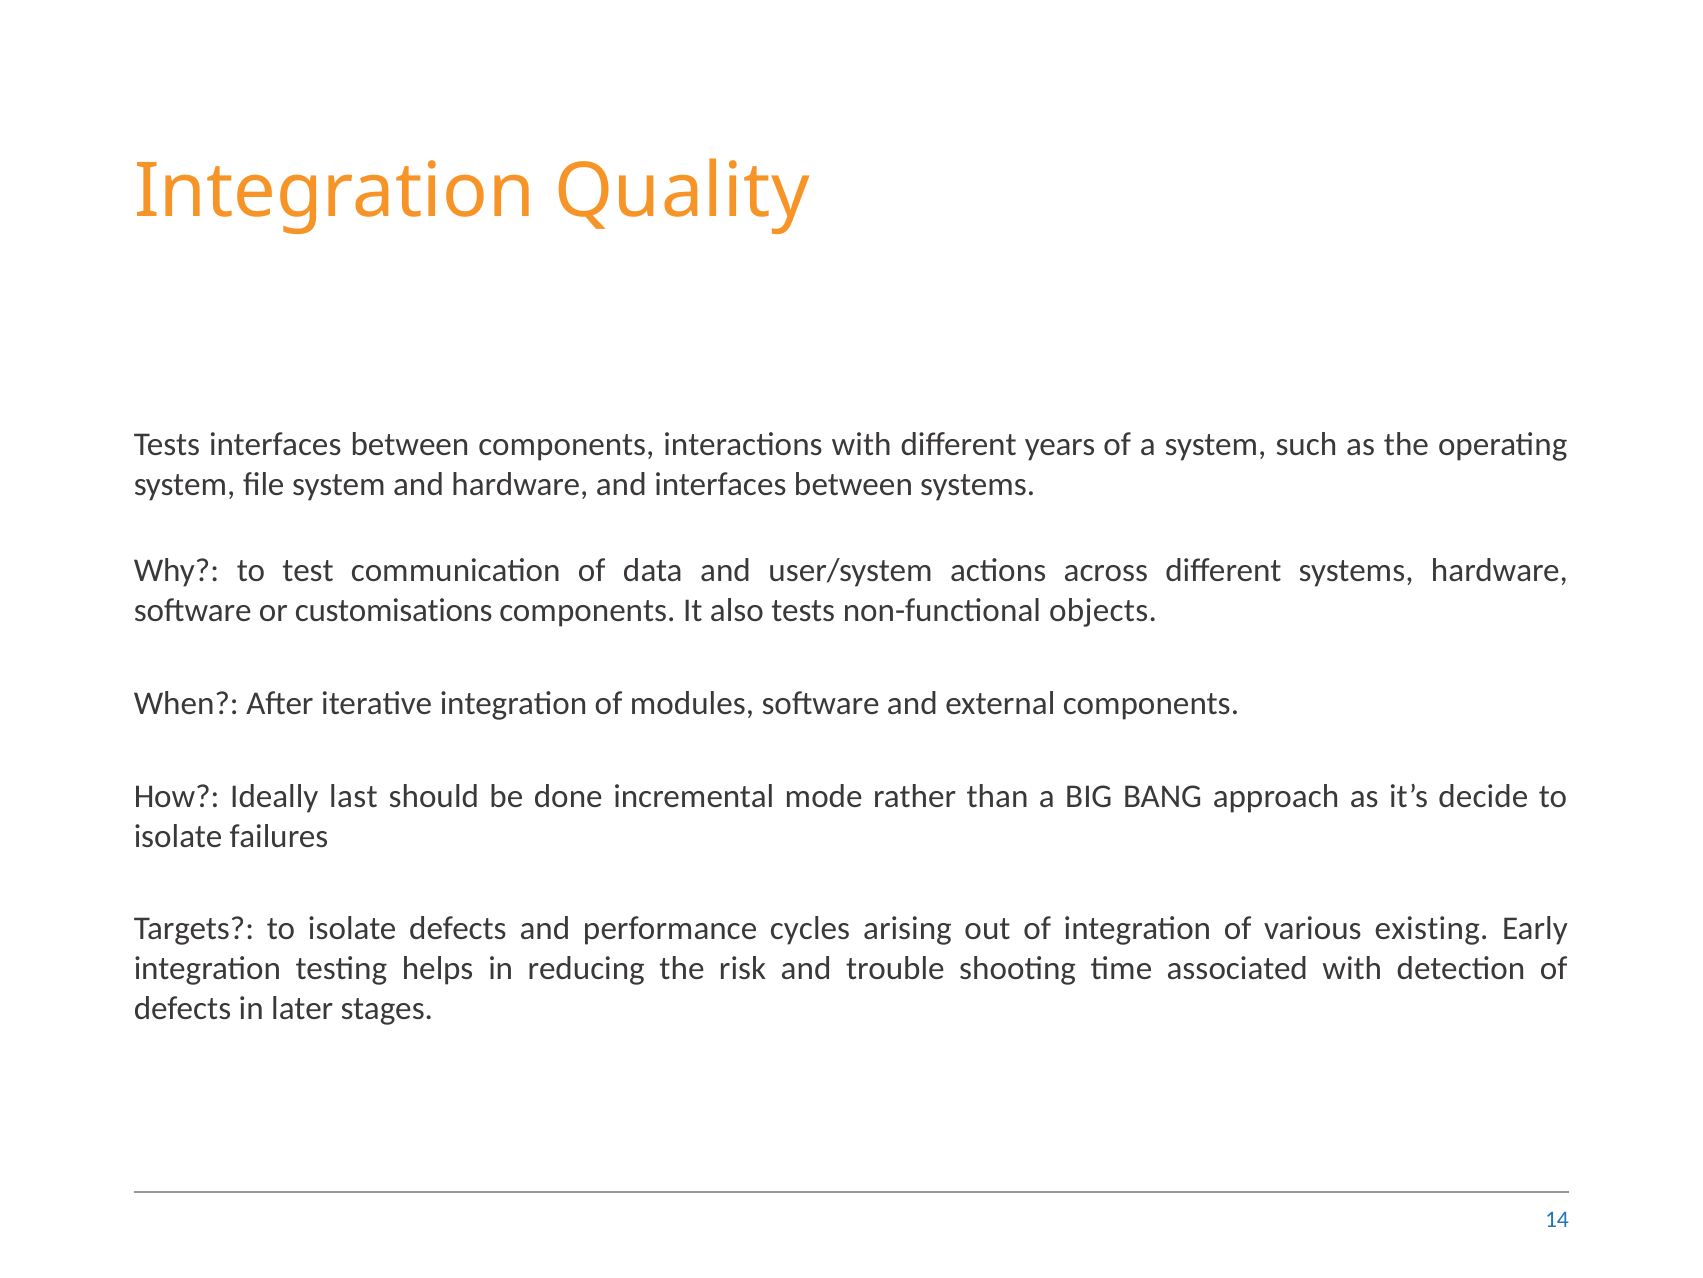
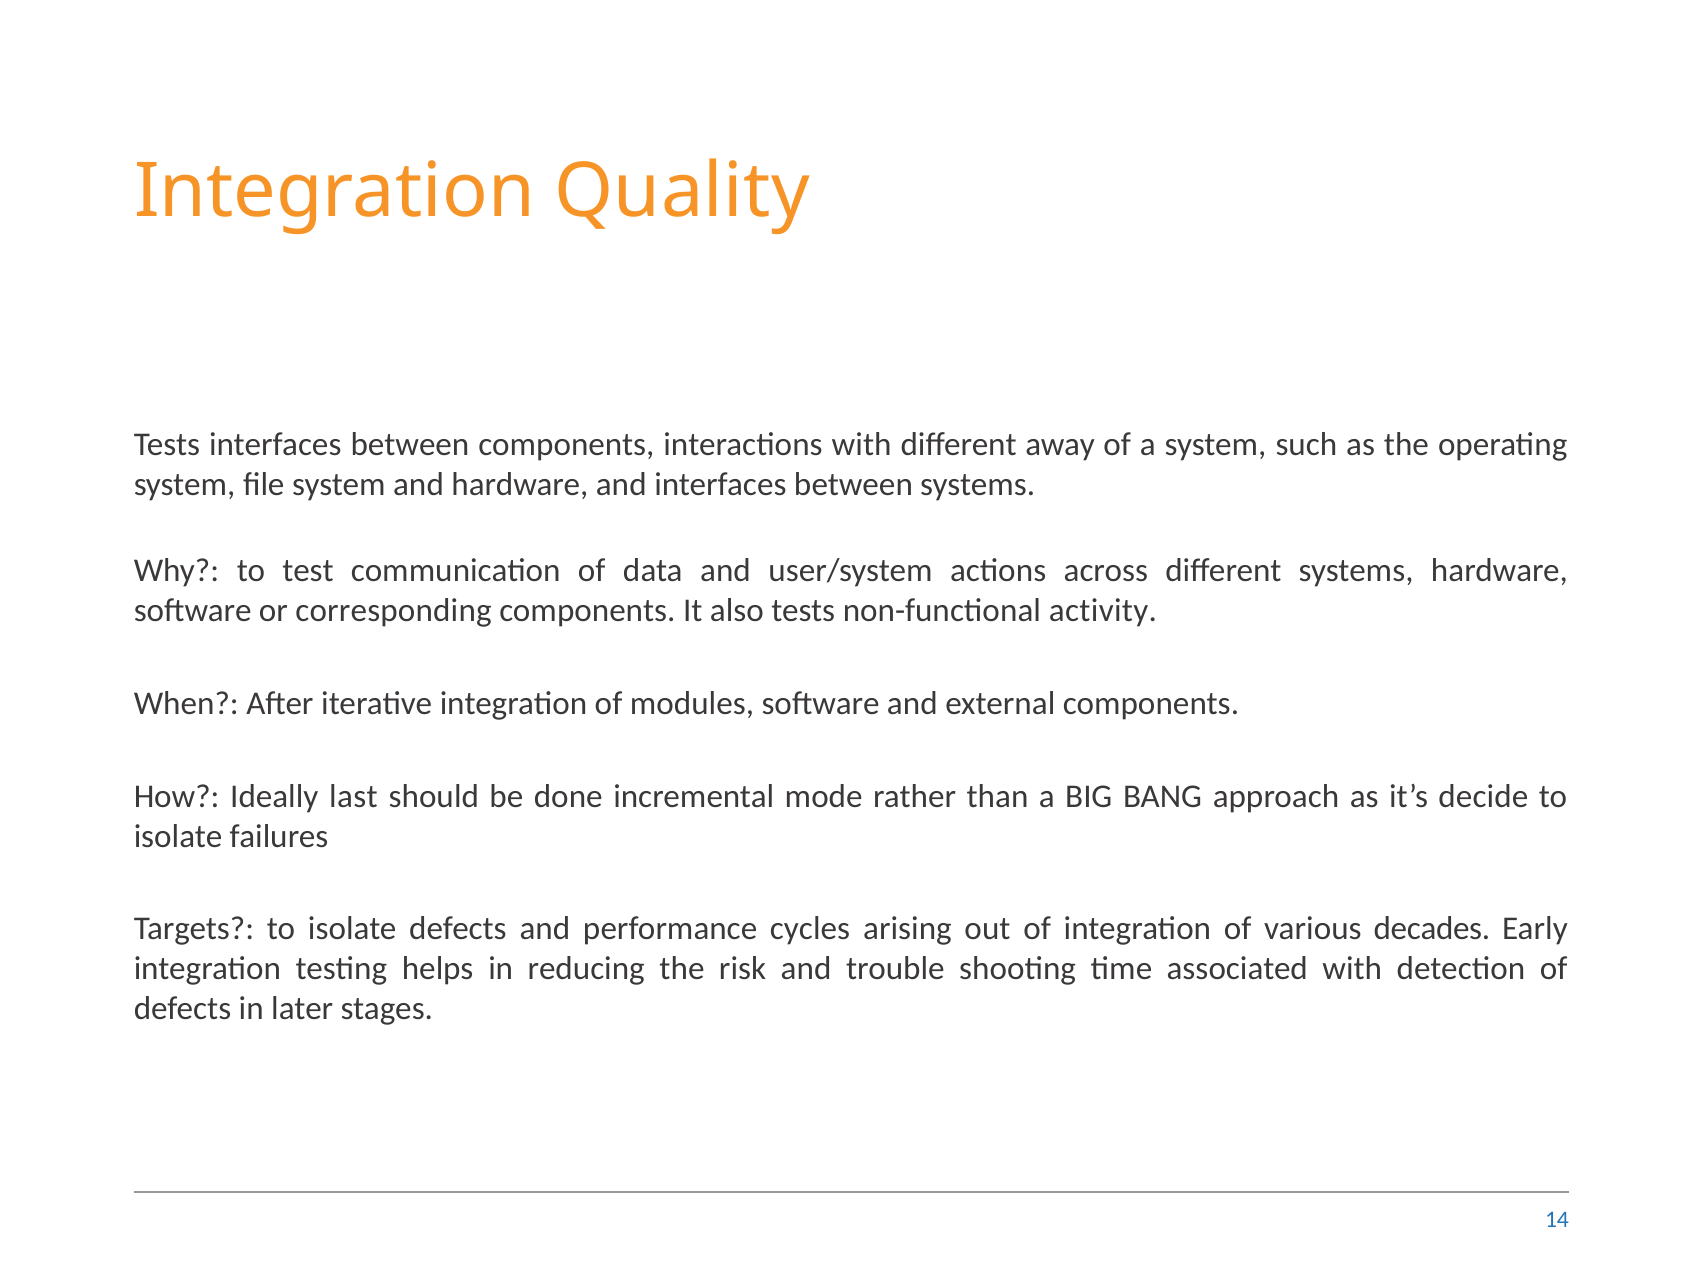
years: years -> away
customisations: customisations -> corresponding
objects: objects -> activity
existing: existing -> decades
